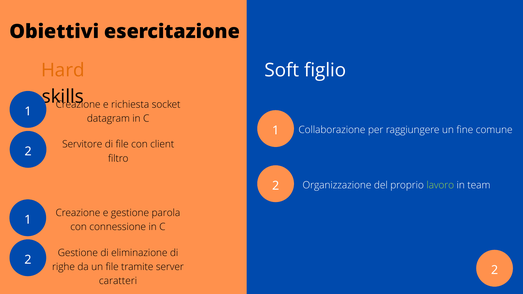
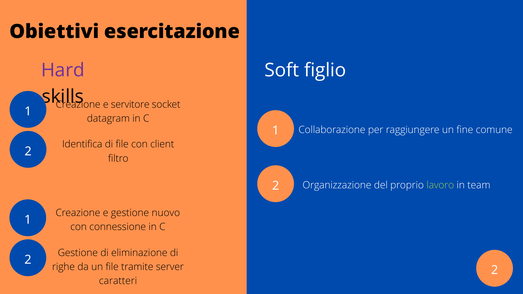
Hard colour: orange -> purple
richiesta: richiesta -> servitore
Servitore: Servitore -> Identifica
parola: parola -> nuovo
